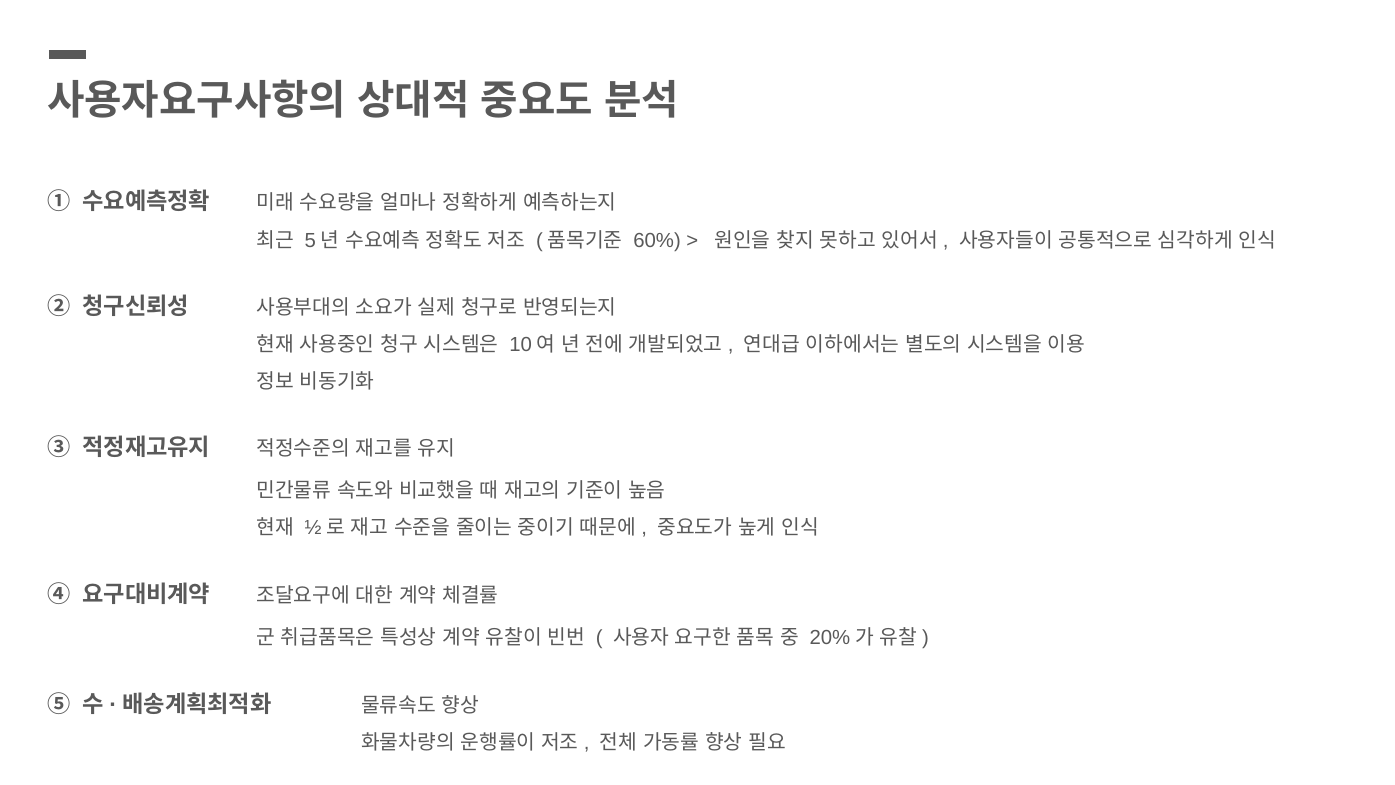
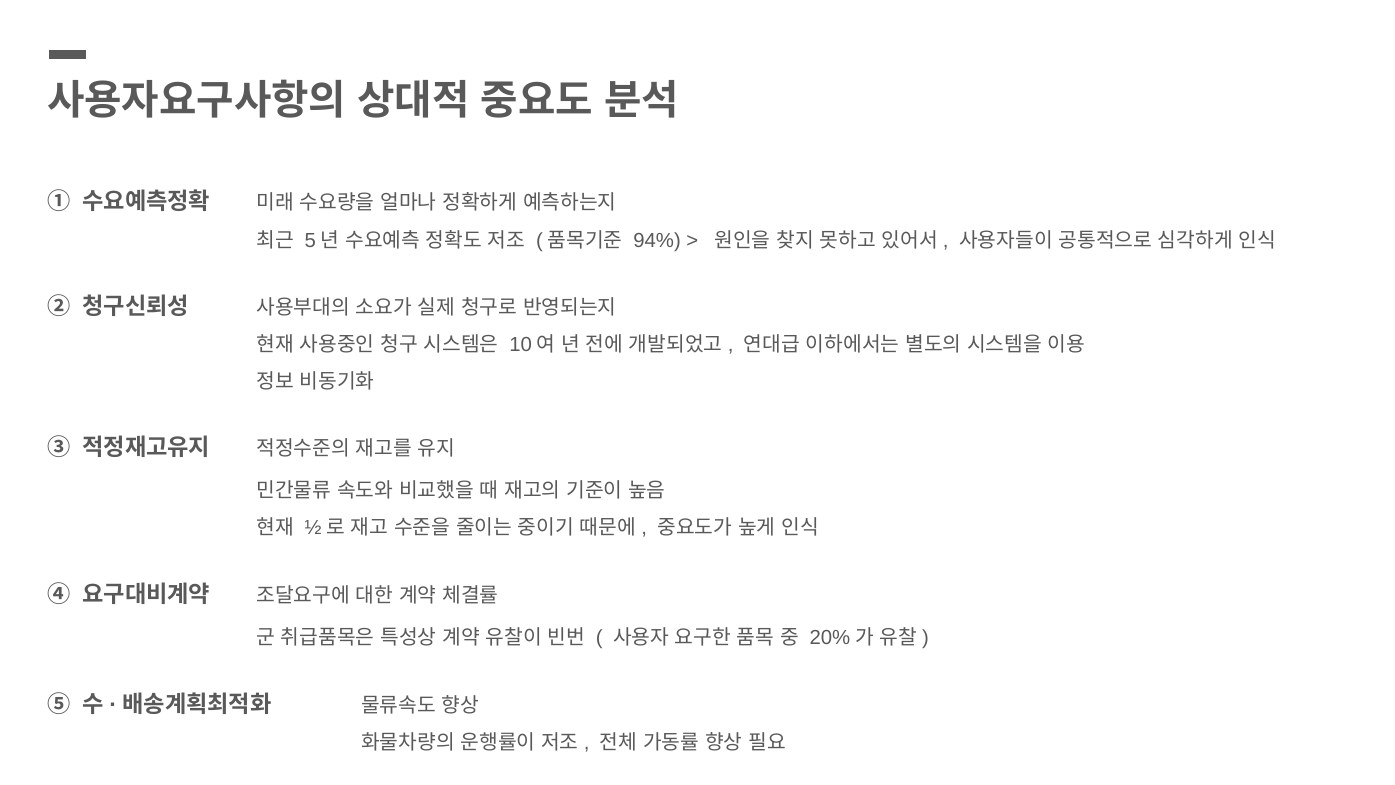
60%: 60% -> 94%
